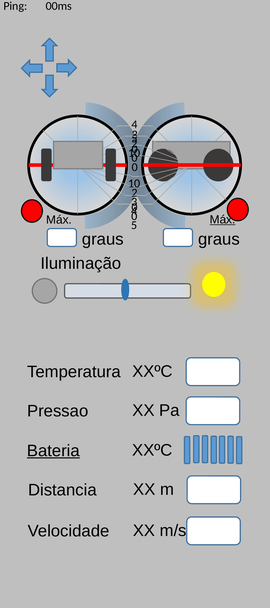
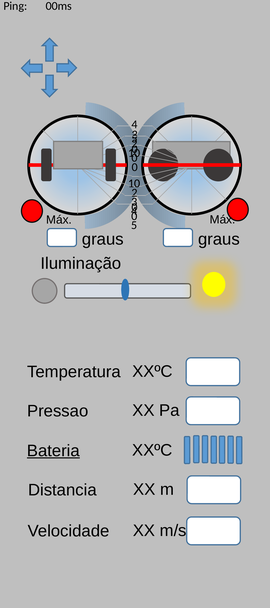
Máx at (223, 219) underline: present -> none
